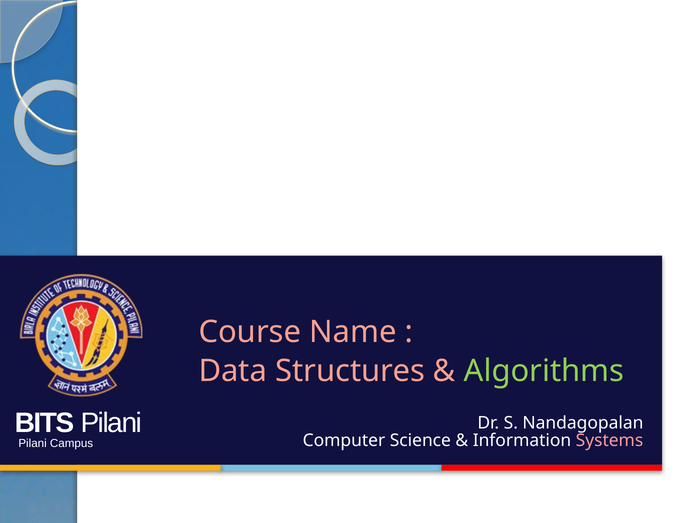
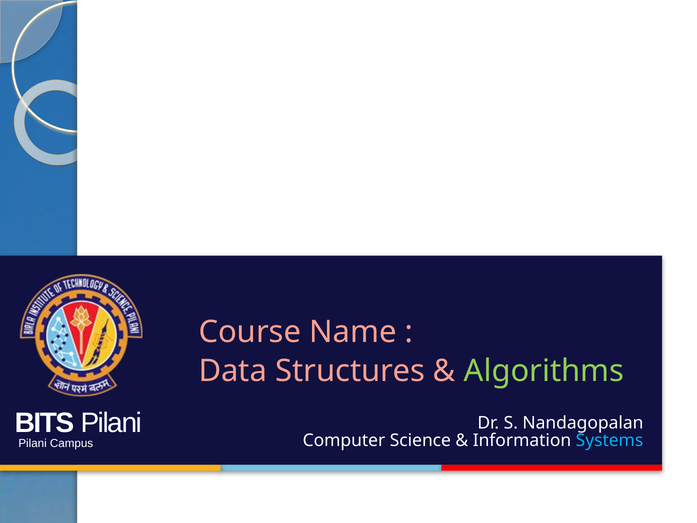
Systems colour: pink -> light blue
